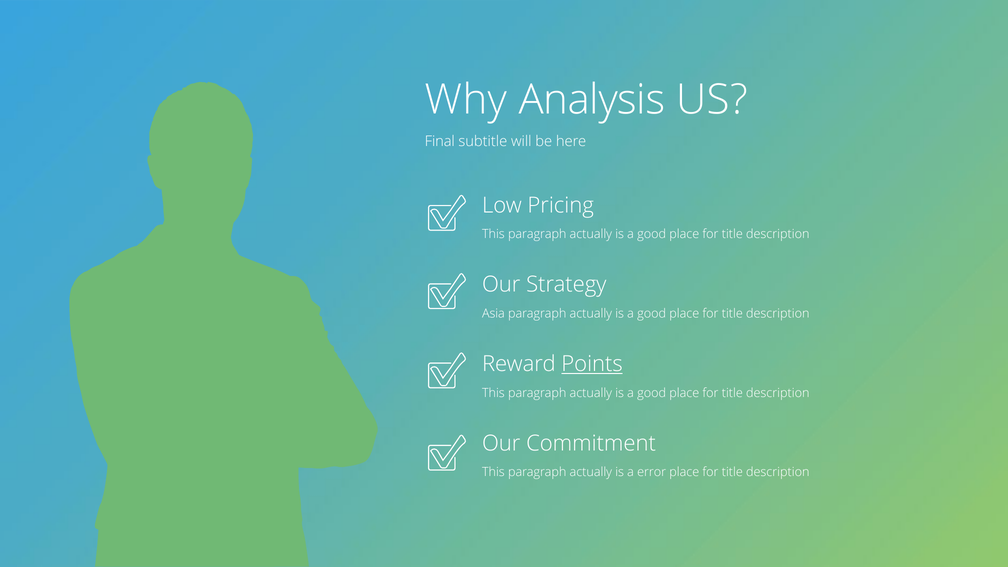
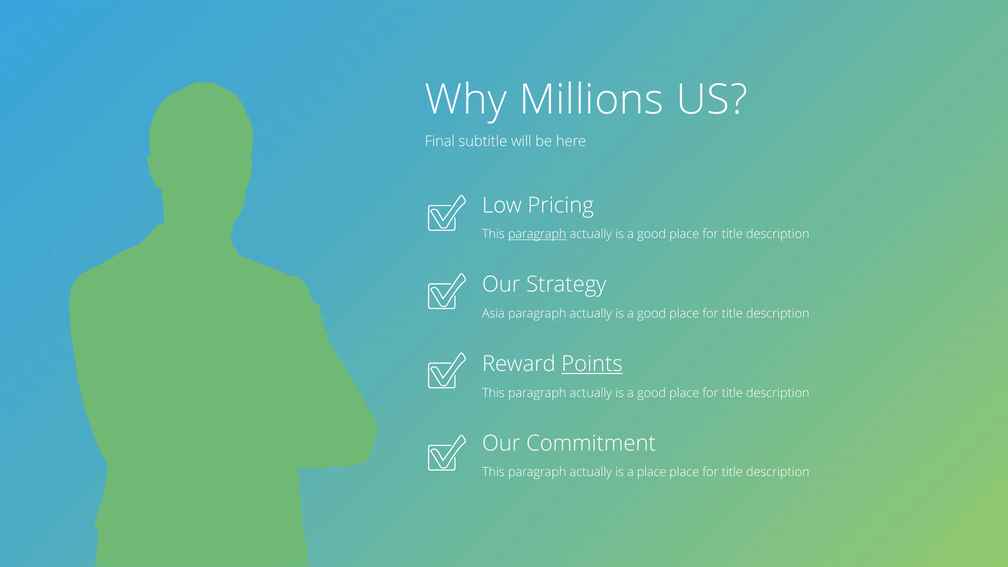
Analysis: Analysis -> Millions
paragraph at (537, 234) underline: none -> present
a error: error -> place
